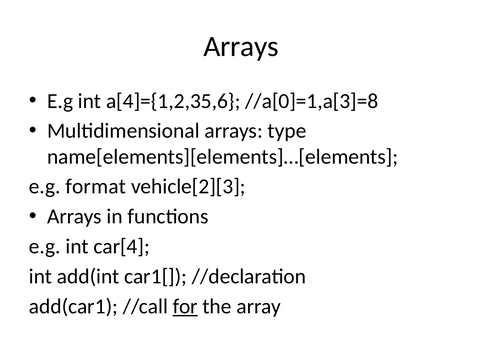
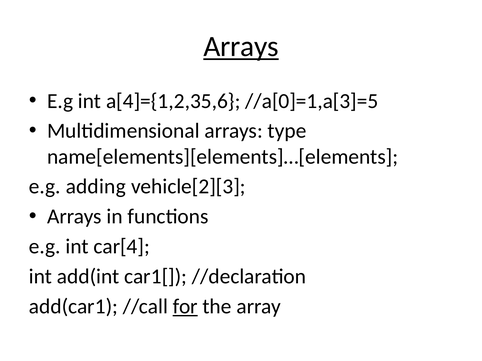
Arrays at (241, 47) underline: none -> present
//a[0]=1,a[3]=8: //a[0]=1,a[3]=8 -> //a[0]=1,a[3]=5
format: format -> adding
